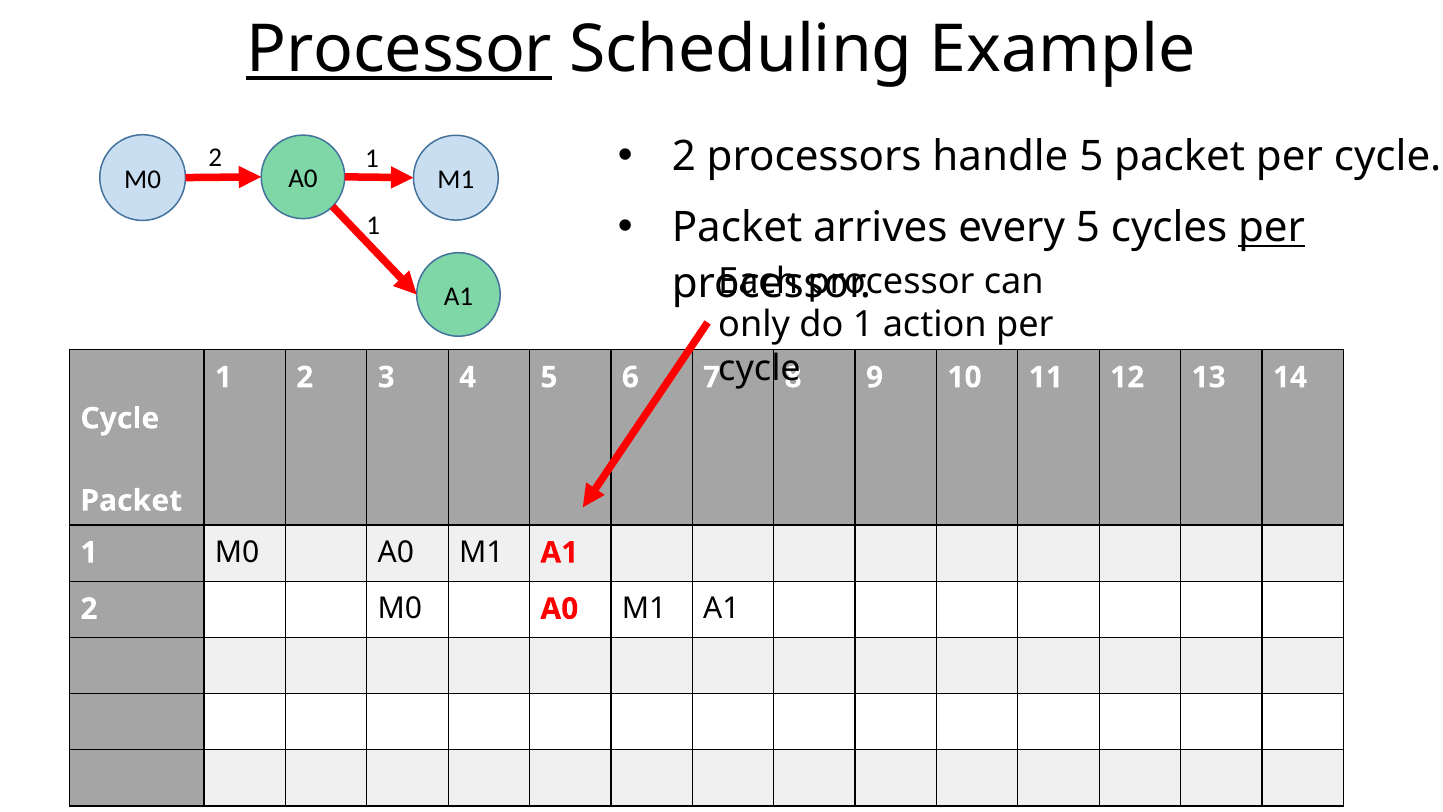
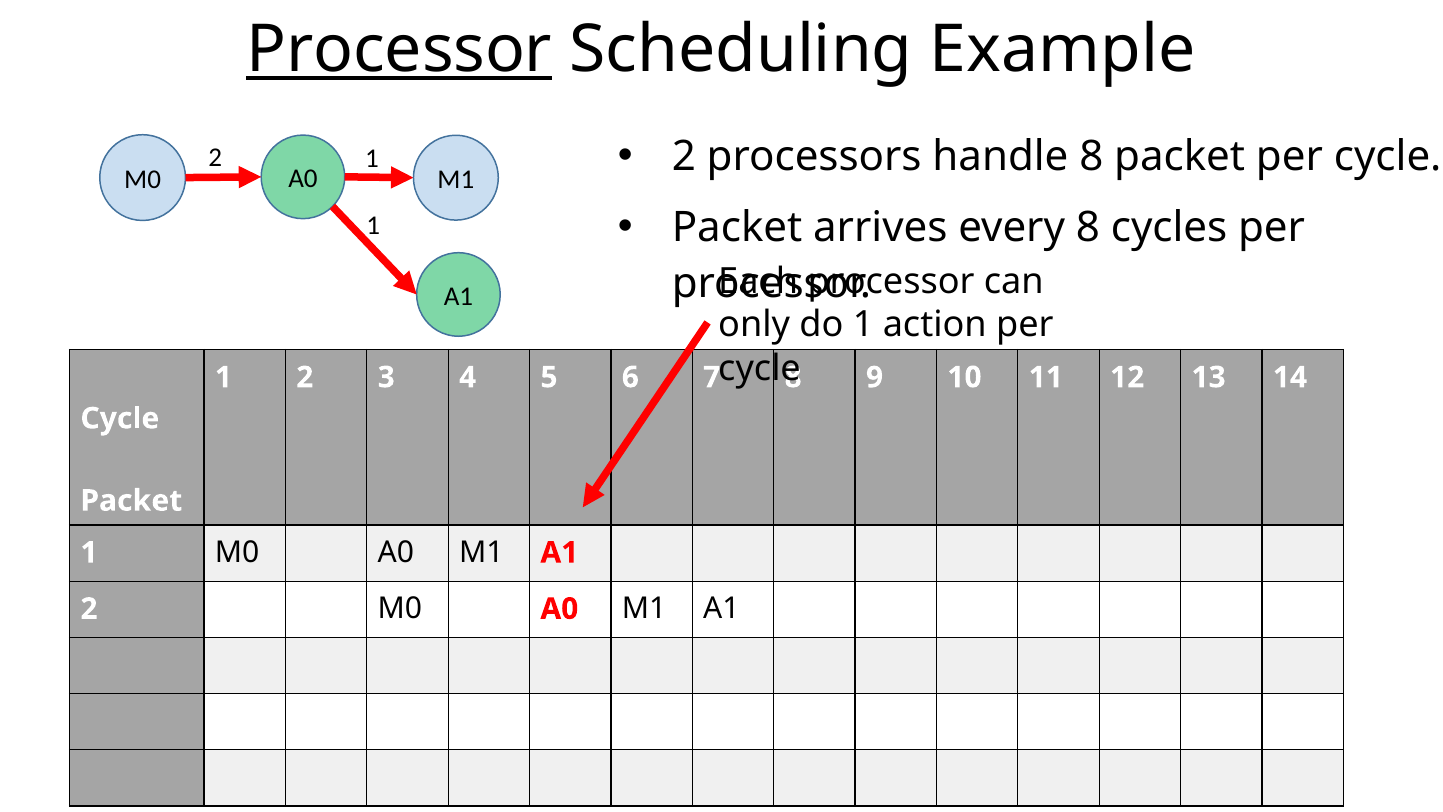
handle 5: 5 -> 8
every 5: 5 -> 8
per at (1272, 228) underline: present -> none
